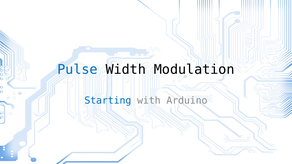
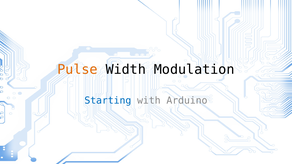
Pulse colour: blue -> orange
